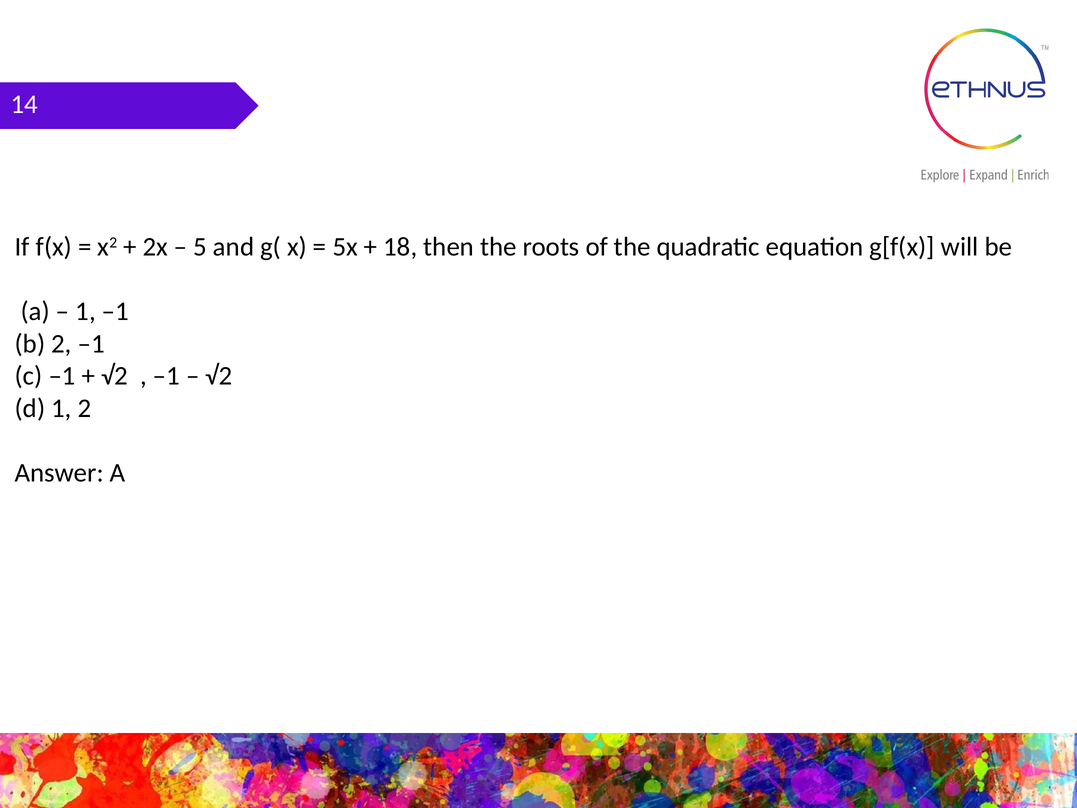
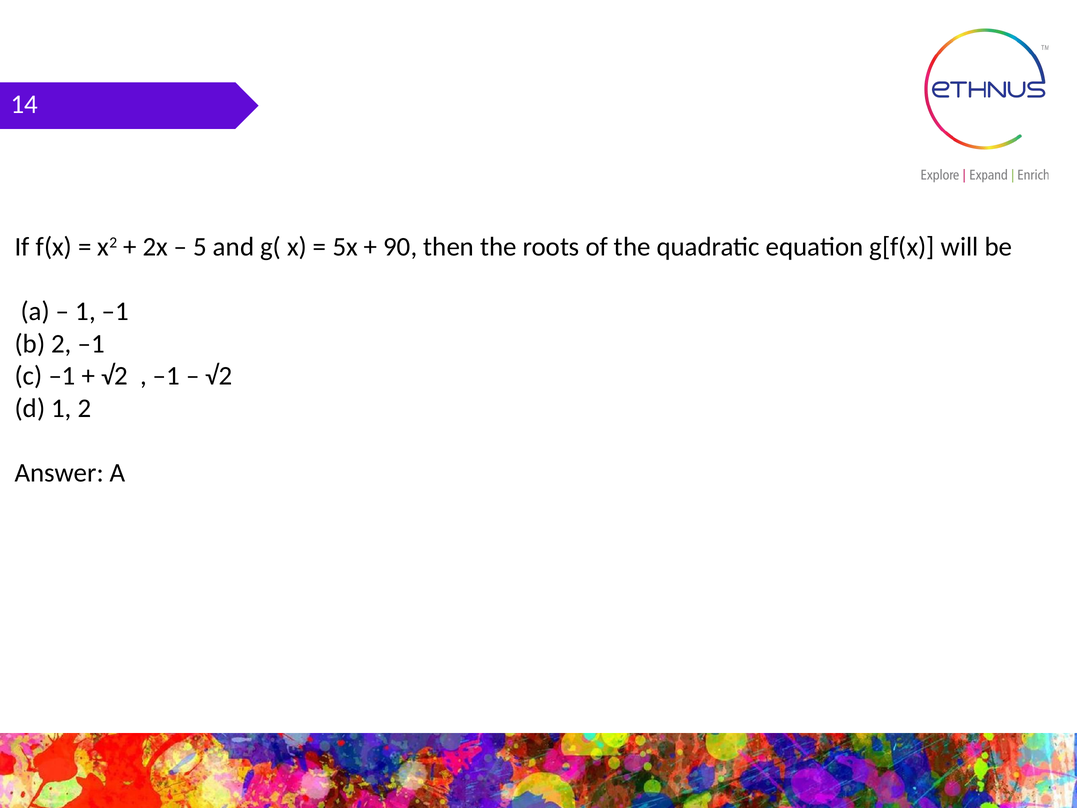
18: 18 -> 90
